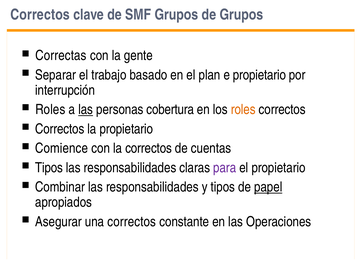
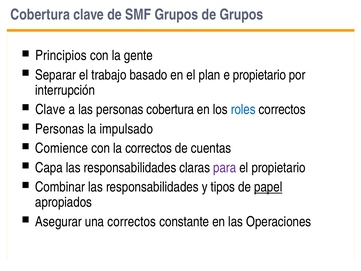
Correctos at (40, 15): Correctos -> Cobertura
Correctas: Correctas -> Principios
Roles at (50, 109): Roles -> Clave
las at (86, 109) underline: present -> none
roles at (243, 109) colour: orange -> blue
Correctos at (60, 129): Correctos -> Personas
la propietario: propietario -> impulsado
Tipos at (49, 168): Tipos -> Capa
